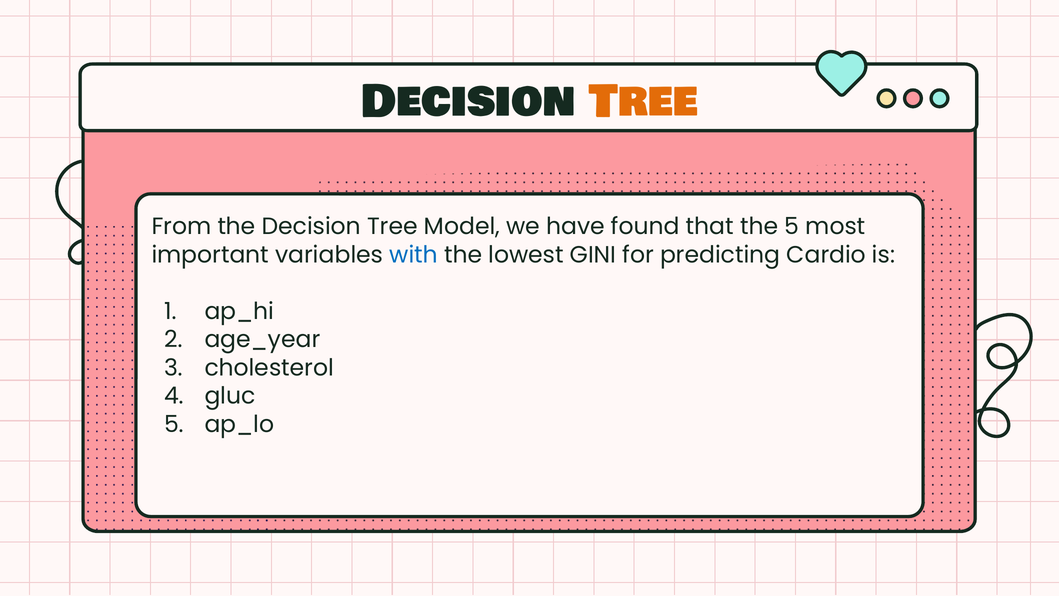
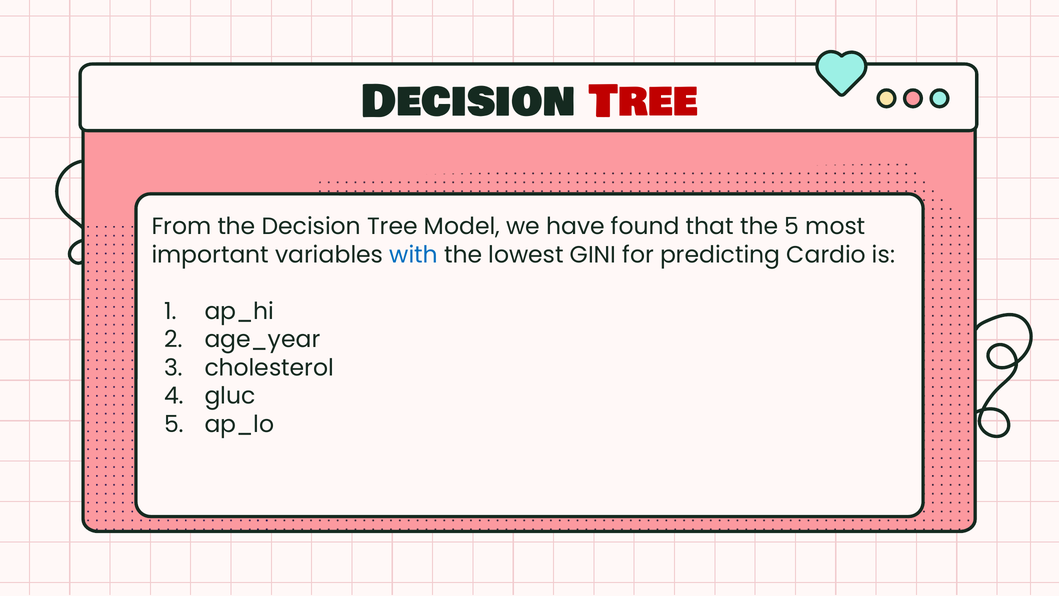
Tree at (644, 102) colour: orange -> red
